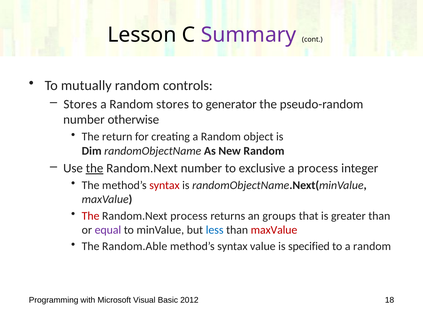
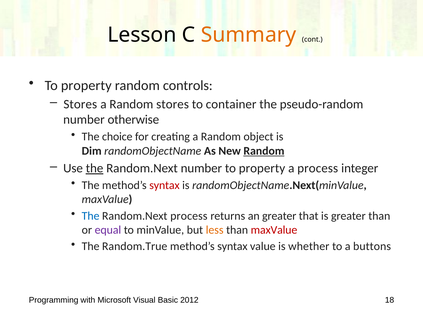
Summary colour: purple -> orange
mutually at (86, 86): mutually -> property
generator: generator -> container
return: return -> choice
Random at (264, 151) underline: none -> present
exclusive at (262, 168): exclusive -> property
The at (91, 216) colour: red -> blue
an groups: groups -> greater
less colour: blue -> orange
Random.Able: Random.Able -> Random.True
specified: specified -> whether
to a random: random -> buttons
